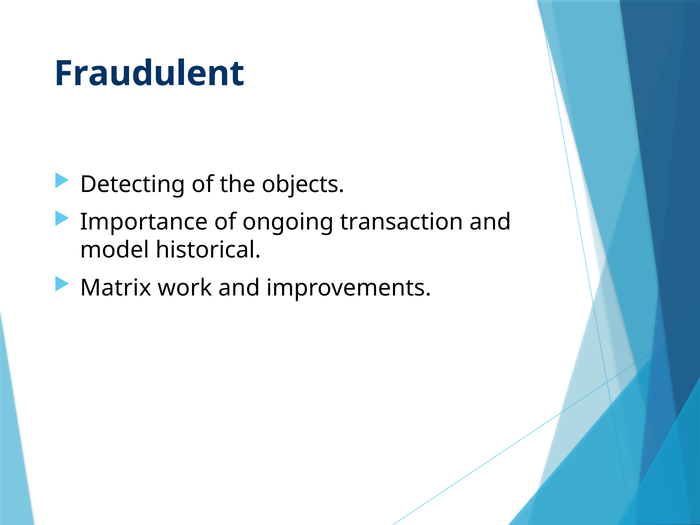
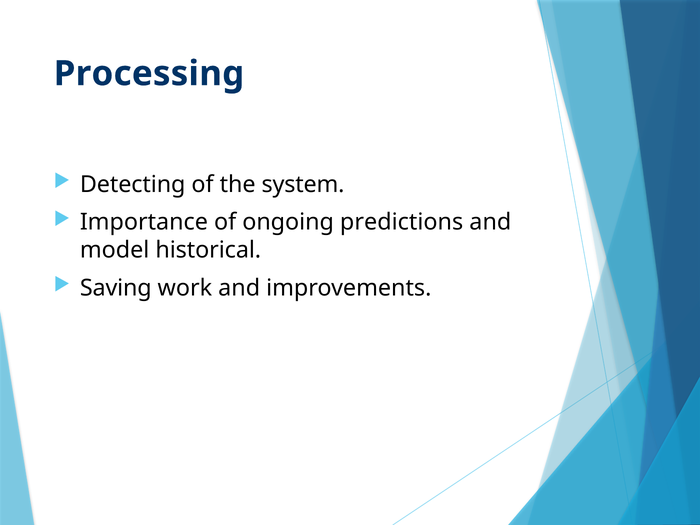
Fraudulent: Fraudulent -> Processing
objects: objects -> system
transaction: transaction -> predictions
Matrix: Matrix -> Saving
